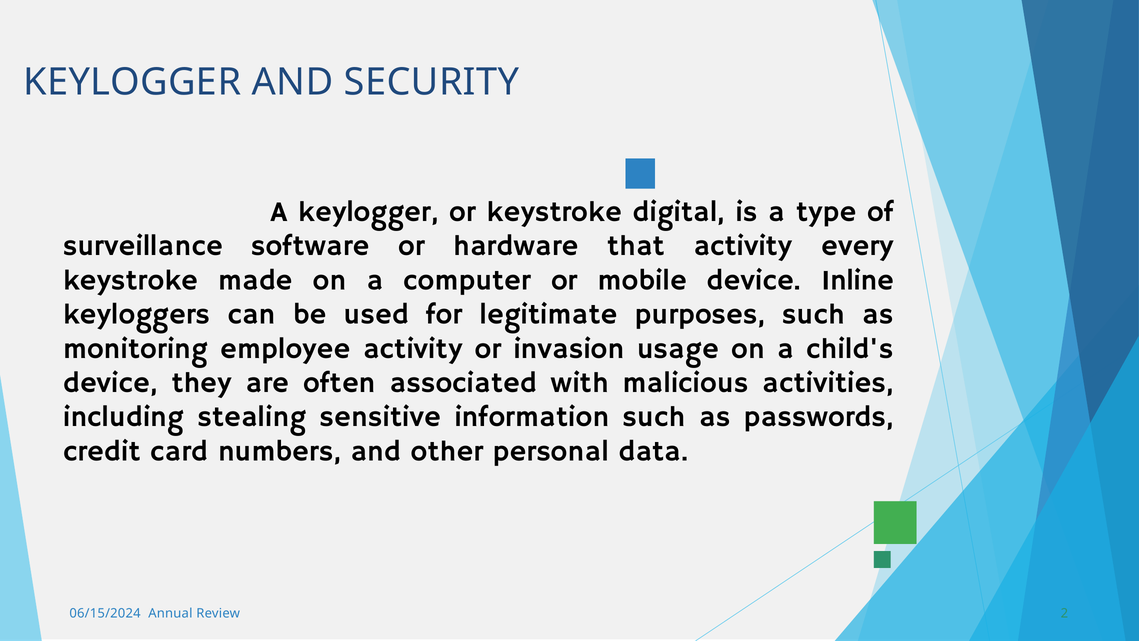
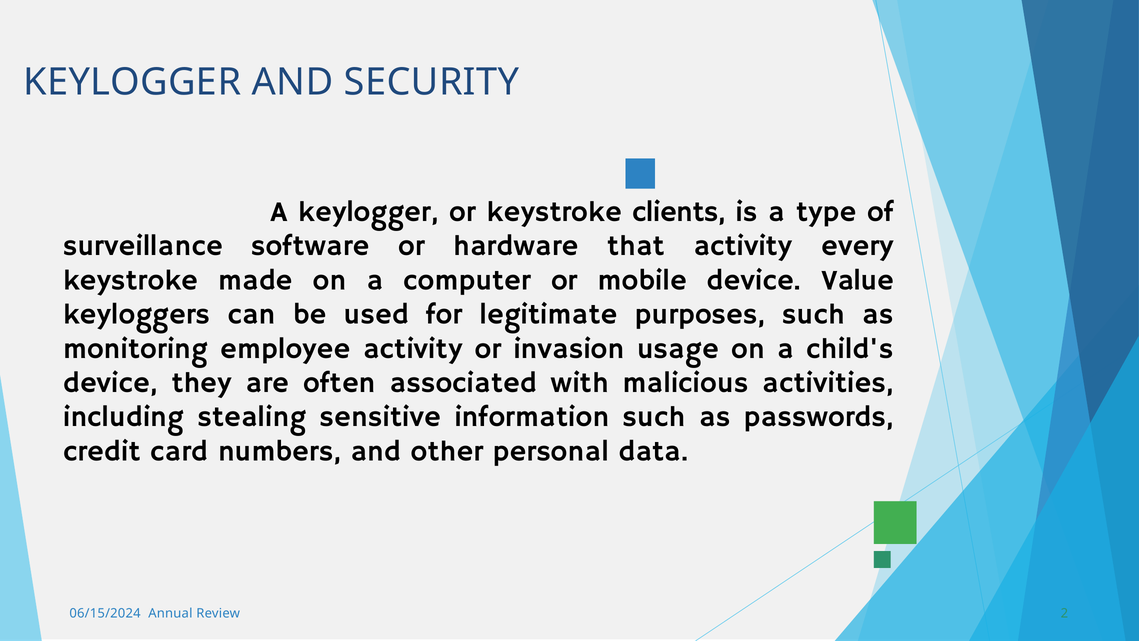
digital: digital -> clients
Inline: Inline -> Value
